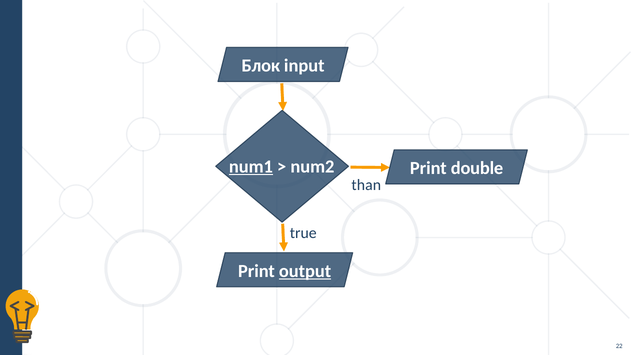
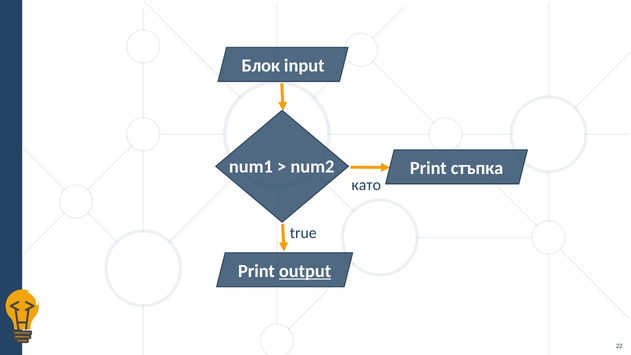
num1 underline: present -> none
double: double -> стъпка
than: than -> като
